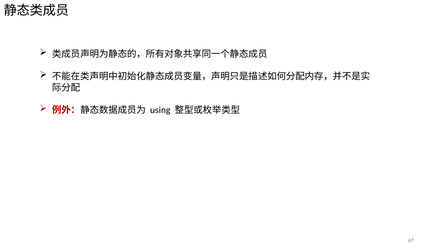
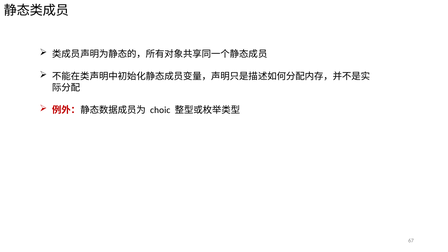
using: using -> choic
